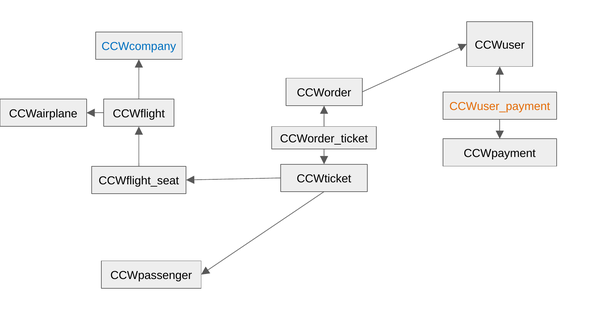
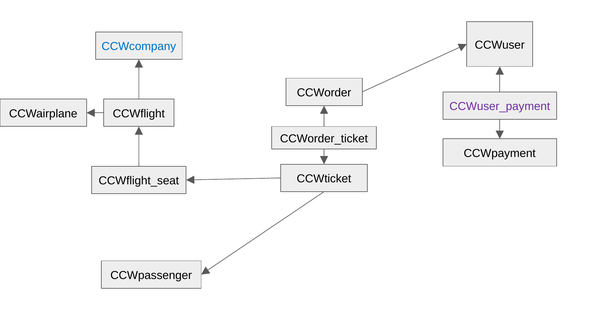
CCWuser_payment colour: orange -> purple
